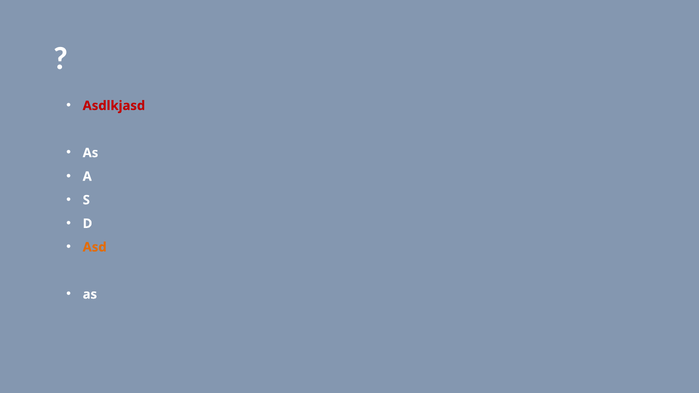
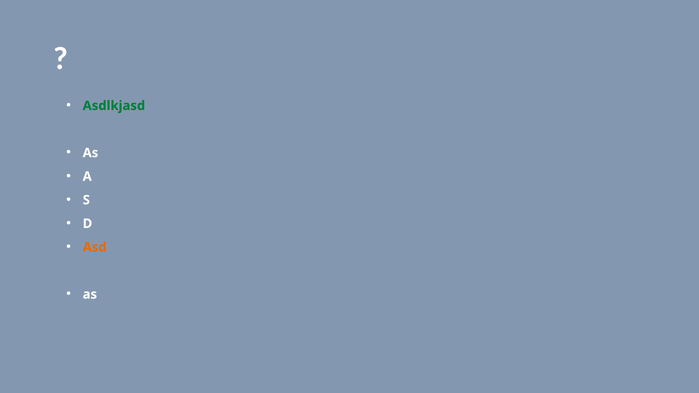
Asdlkjasd colour: red -> green
